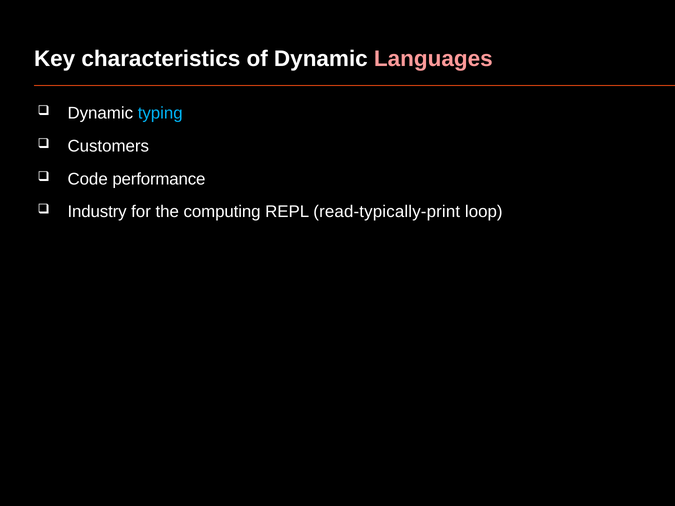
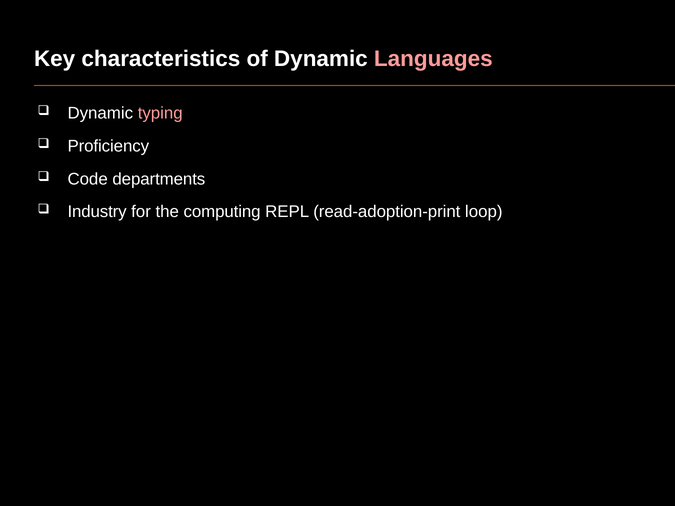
typing colour: light blue -> pink
Customers: Customers -> Proficiency
performance: performance -> departments
read-typically-print: read-typically-print -> read-adoption-print
